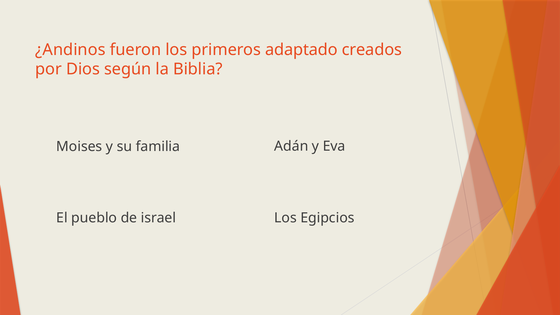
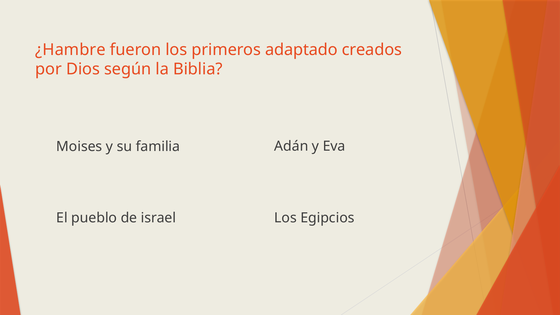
¿Andinos: ¿Andinos -> ¿Hambre
